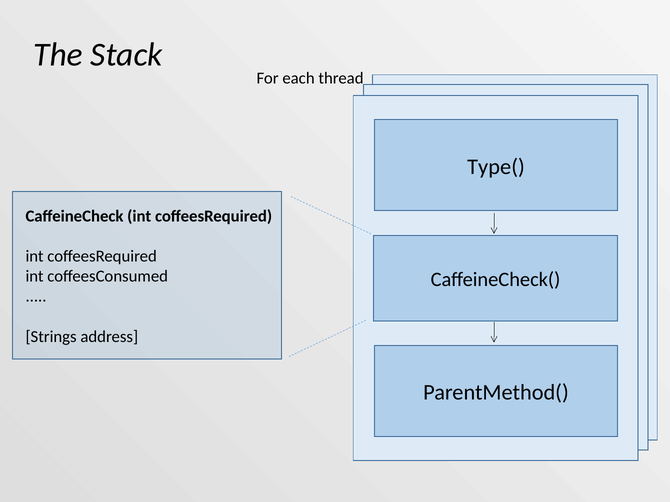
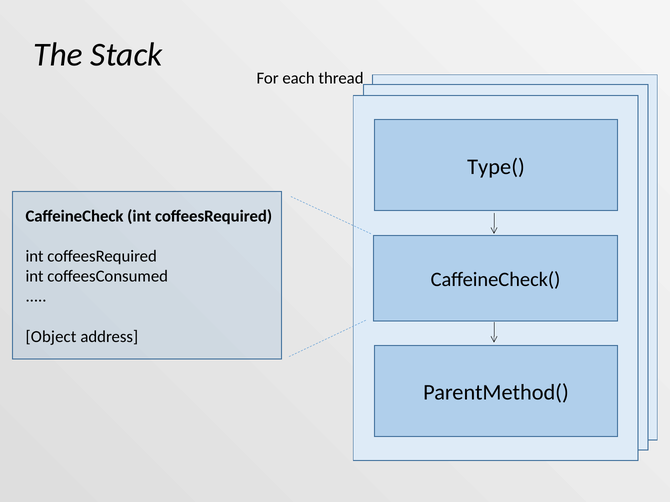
Strings: Strings -> Object
